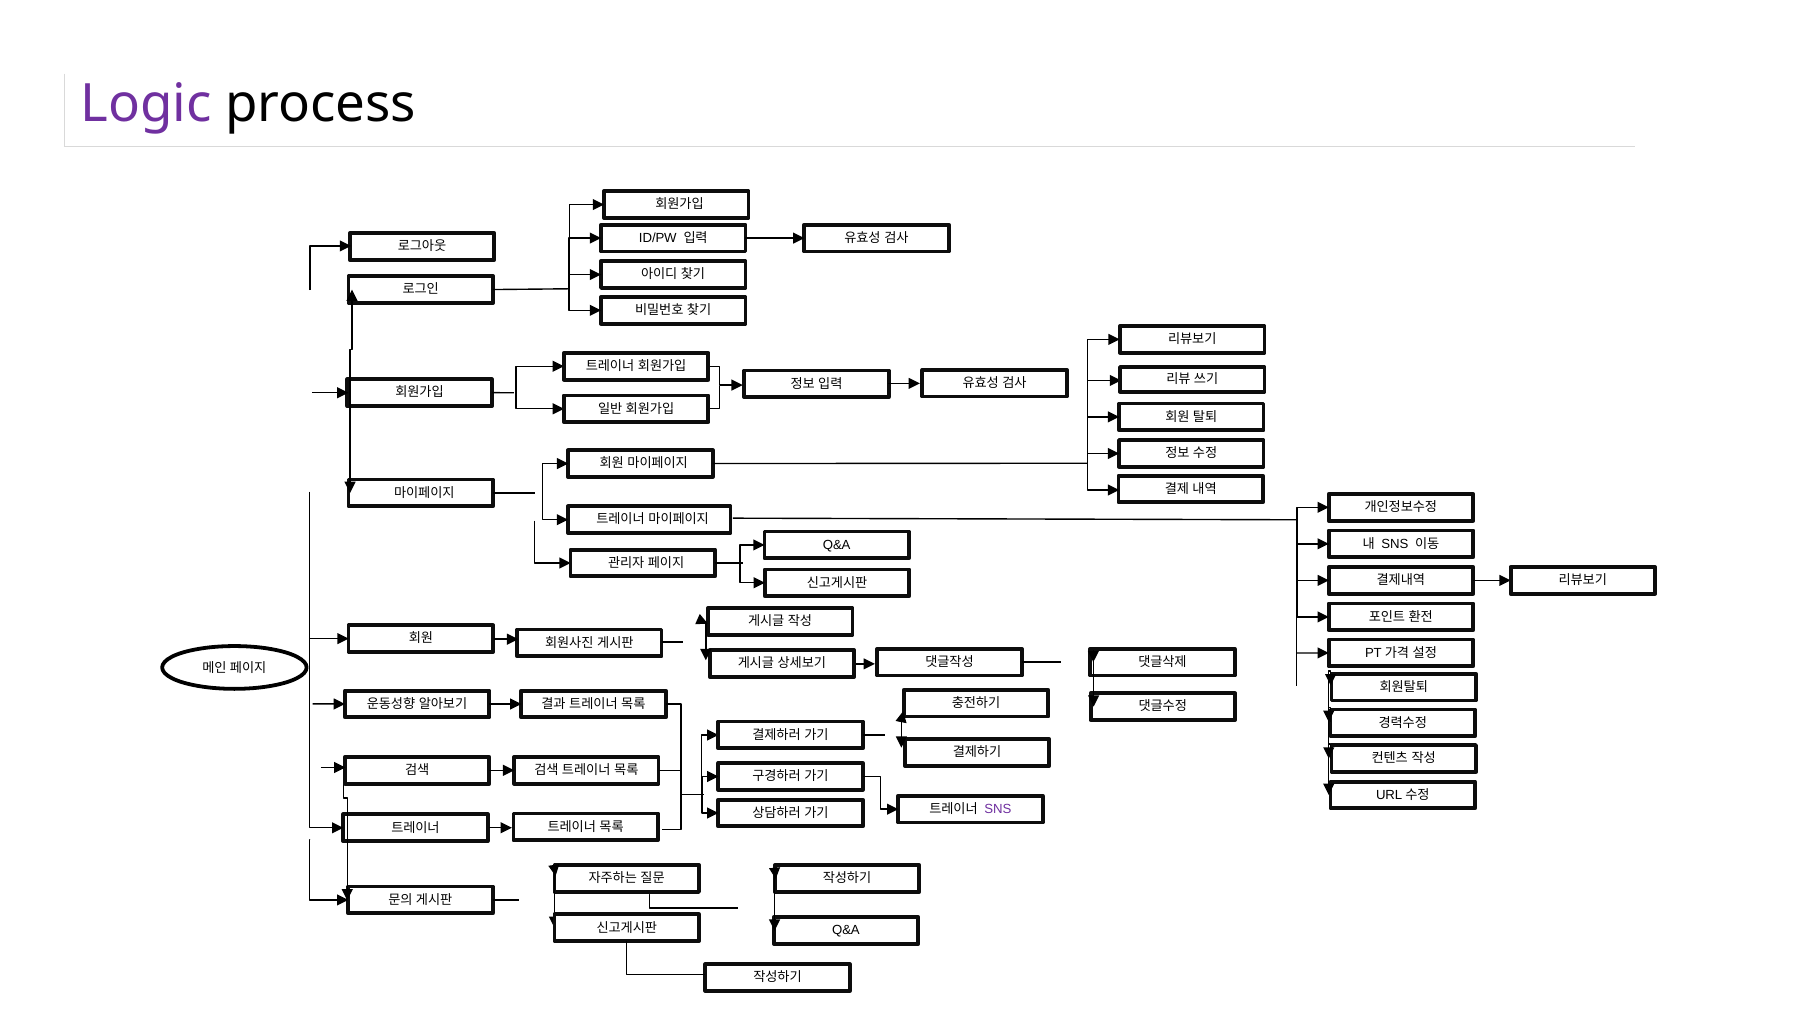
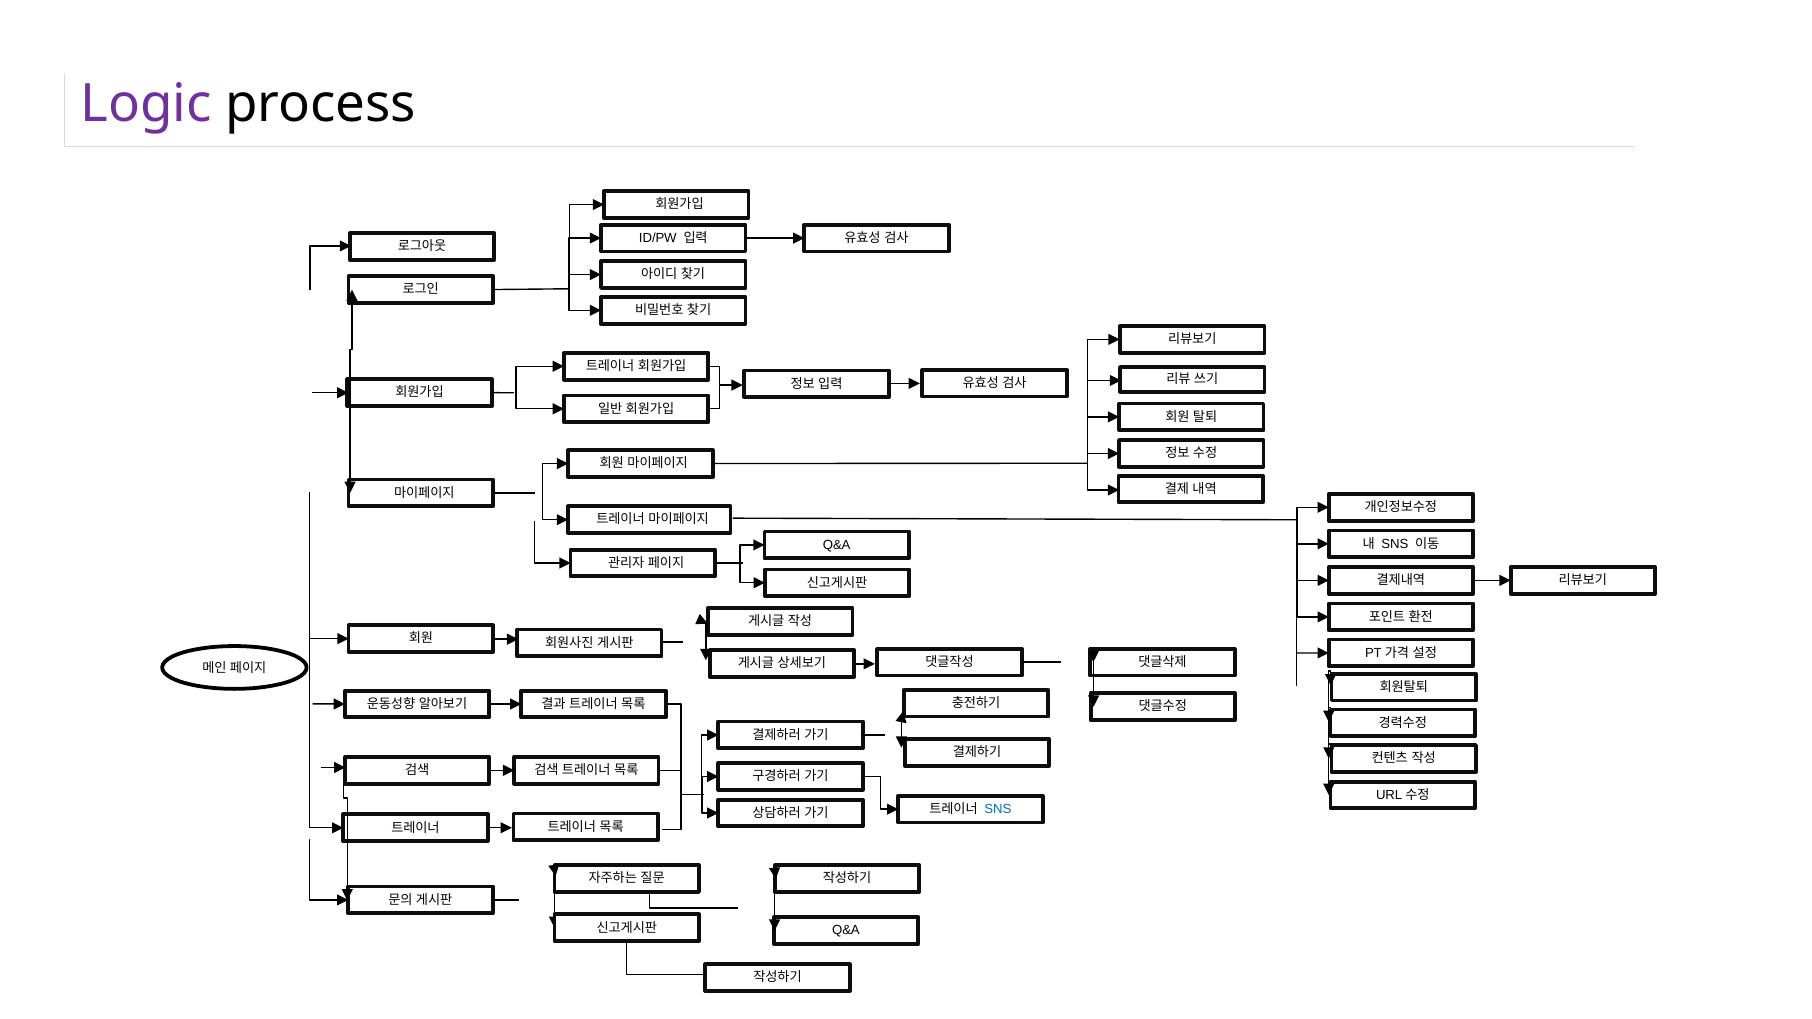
SNS at (998, 809) colour: purple -> blue
